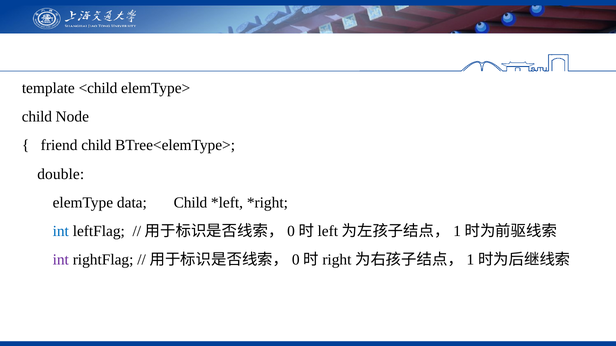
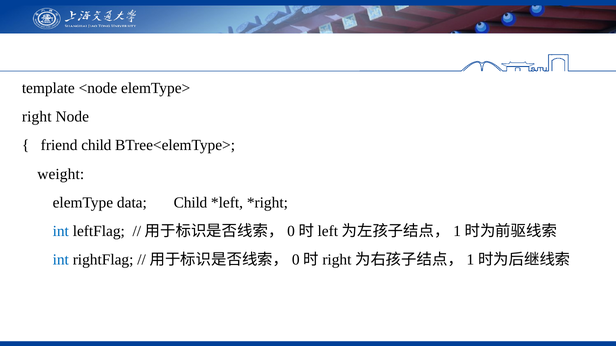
<child: <child -> <node
child at (37, 117): child -> right
double: double -> weight
int at (61, 260) colour: purple -> blue
